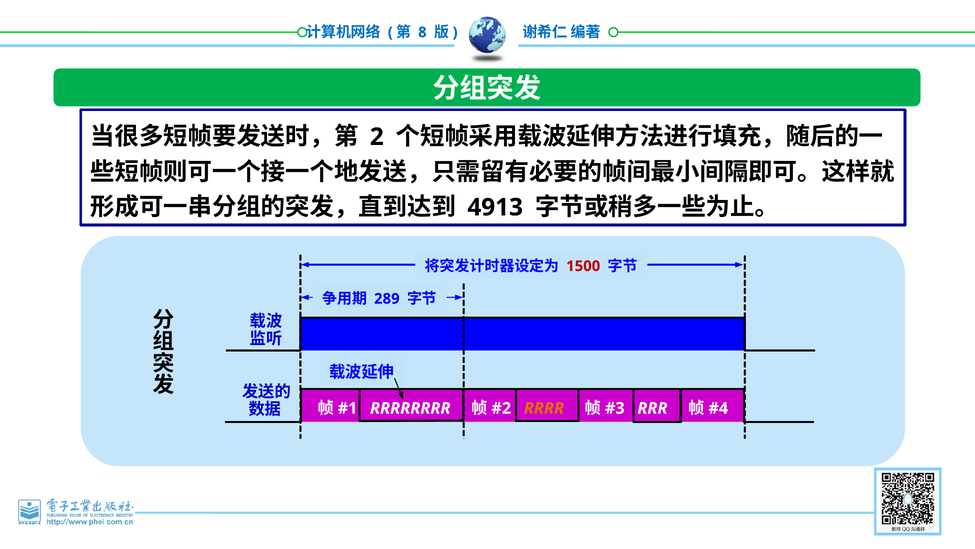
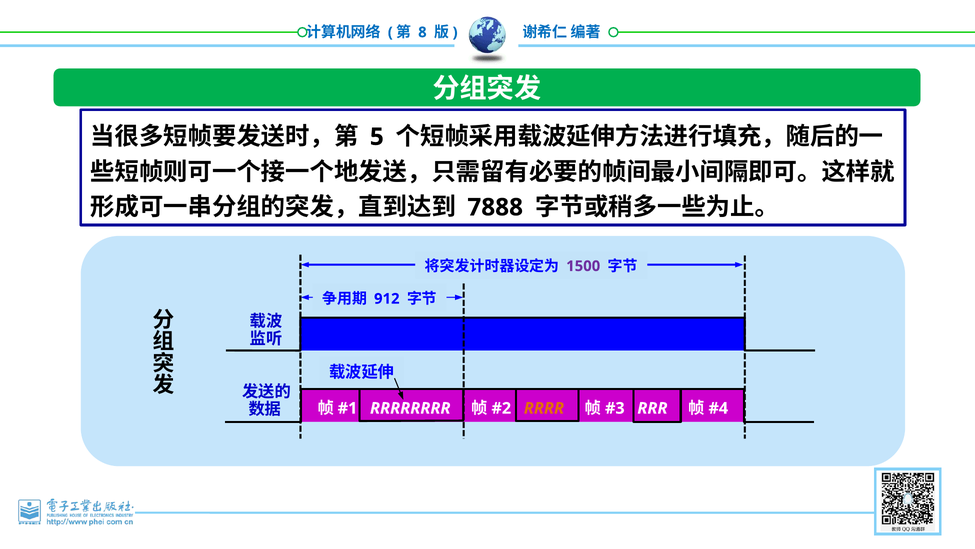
2: 2 -> 5
4913: 4913 -> 7888
1500 colour: red -> purple
289: 289 -> 912
